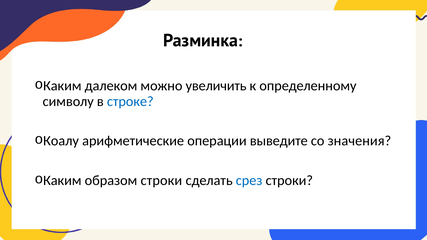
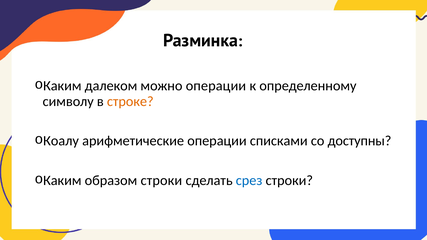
можно увеличить: увеличить -> операции
строке colour: blue -> orange
выведите: выведите -> списками
значения: значения -> доступны
